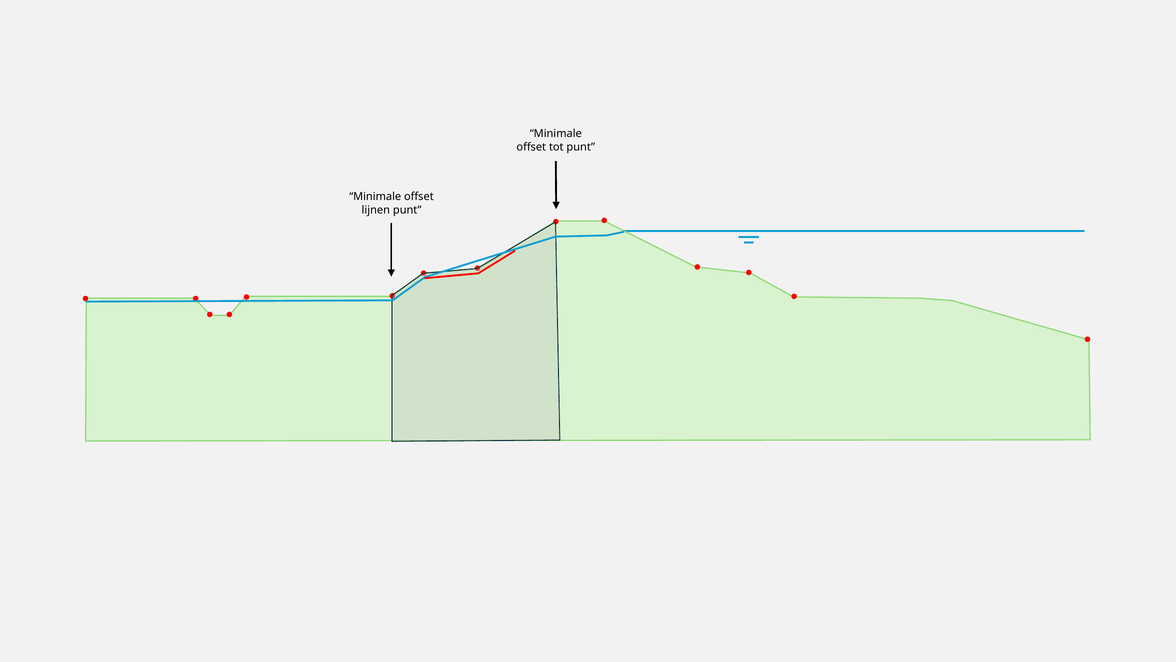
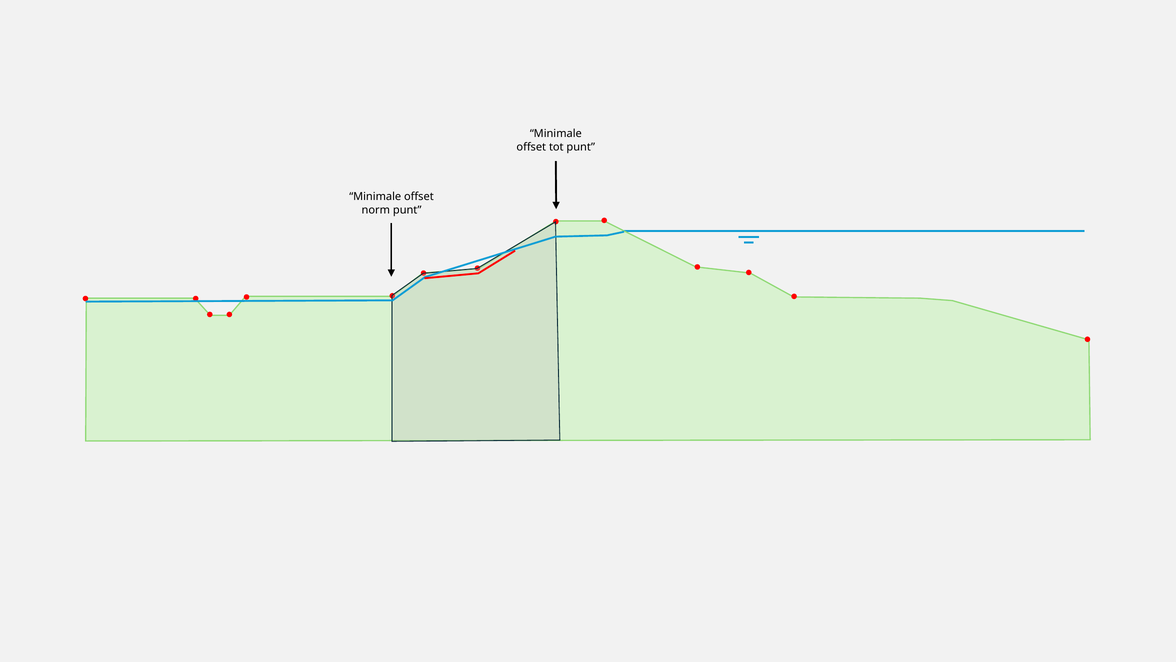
lijnen: lijnen -> norm
